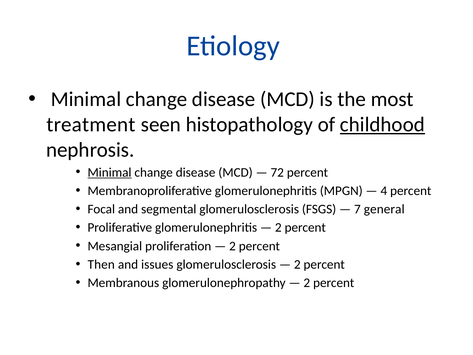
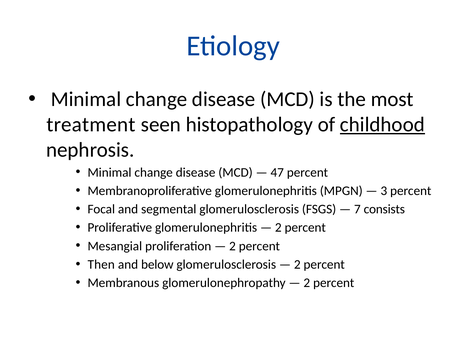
Minimal at (110, 172) underline: present -> none
72: 72 -> 47
4: 4 -> 3
general: general -> consists
issues: issues -> below
